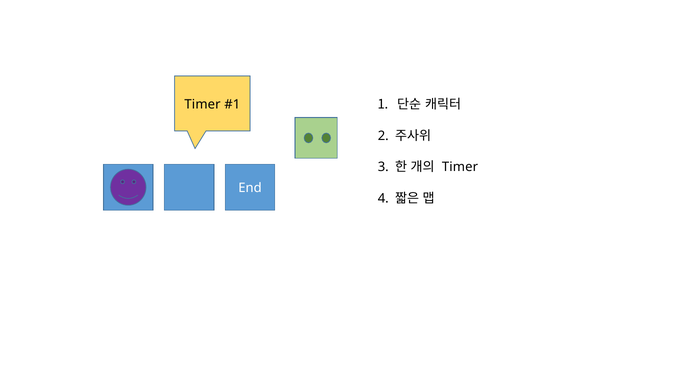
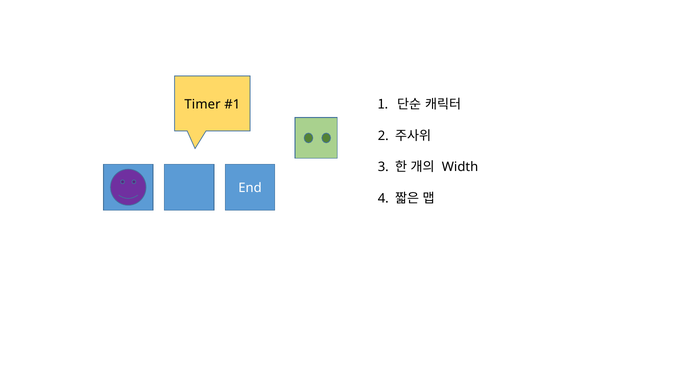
Timer at (460, 167): Timer -> Width
